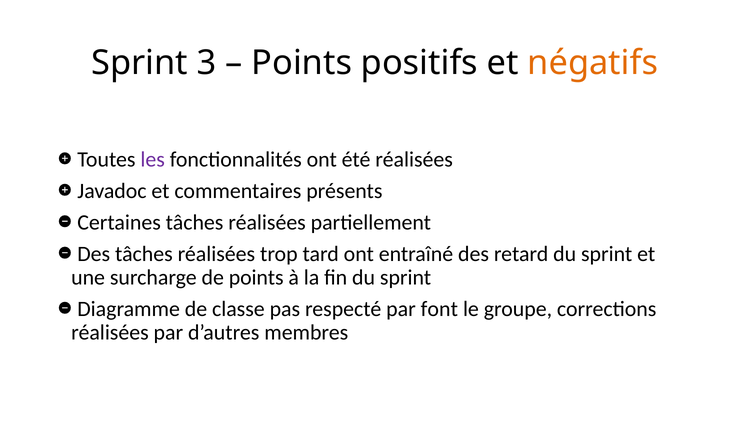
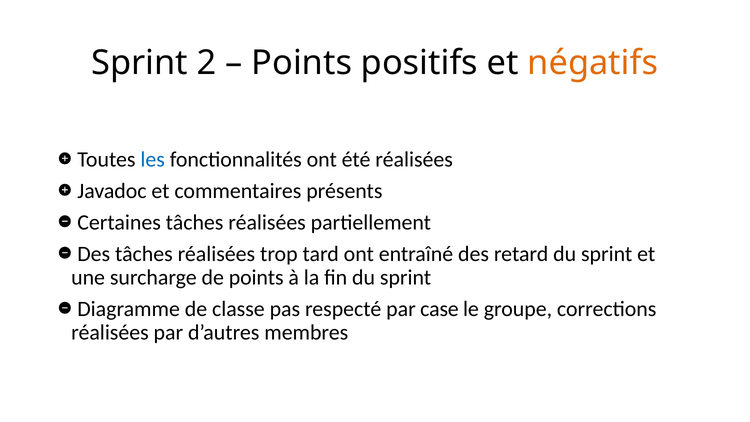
3: 3 -> 2
les colour: purple -> blue
font: font -> case
